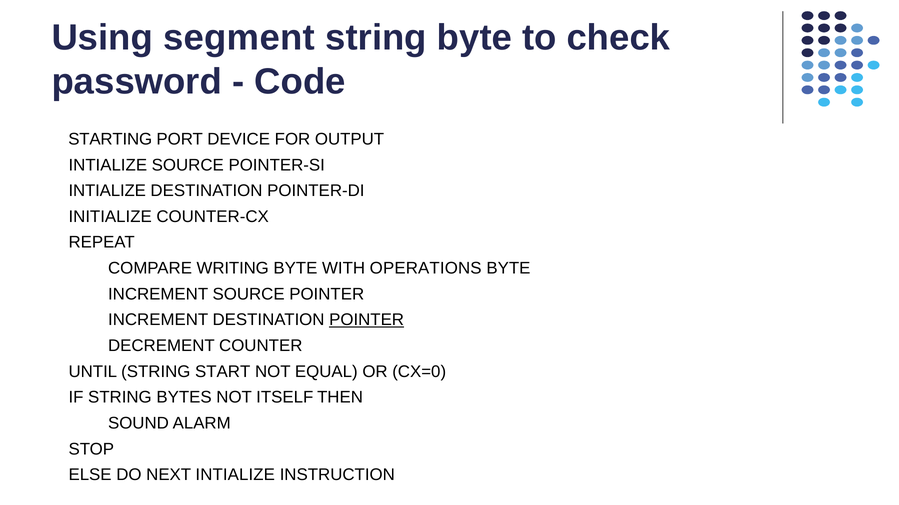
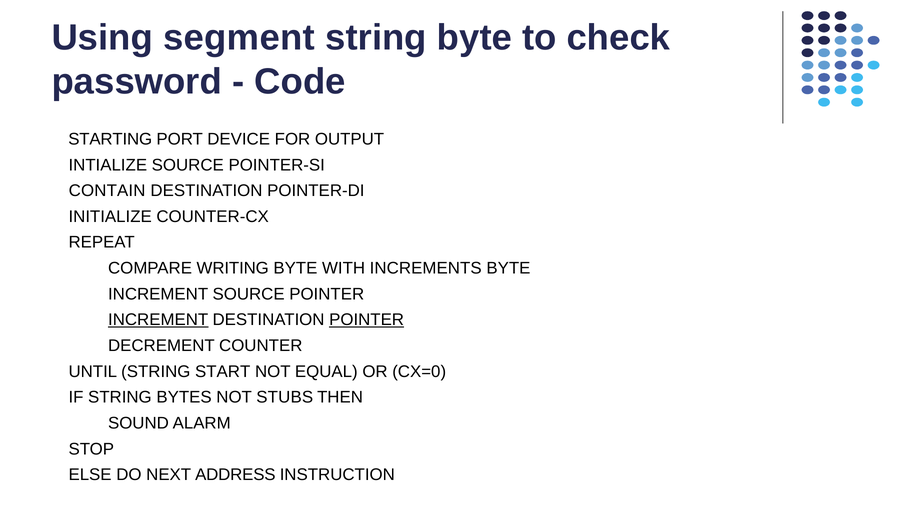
INTIALIZE at (107, 191): INTIALIZE -> CONTAIN
OPERATIONS: OPERATIONS -> INCREMENTS
INCREMENT at (158, 320) underline: none -> present
ITSELF: ITSELF -> STUBS
NEXT INTIALIZE: INTIALIZE -> ADDRESS
